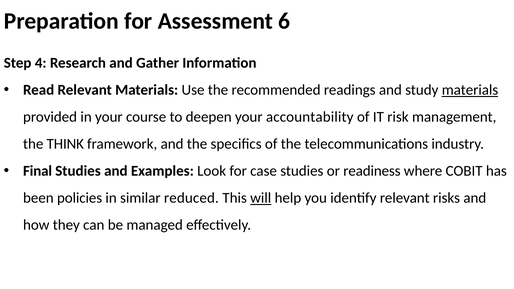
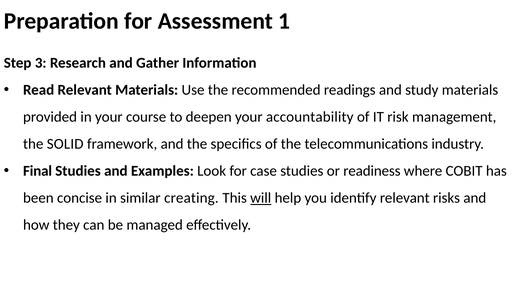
6: 6 -> 1
4: 4 -> 3
materials at (470, 90) underline: present -> none
THINK: THINK -> SOLID
policies: policies -> concise
reduced: reduced -> creating
